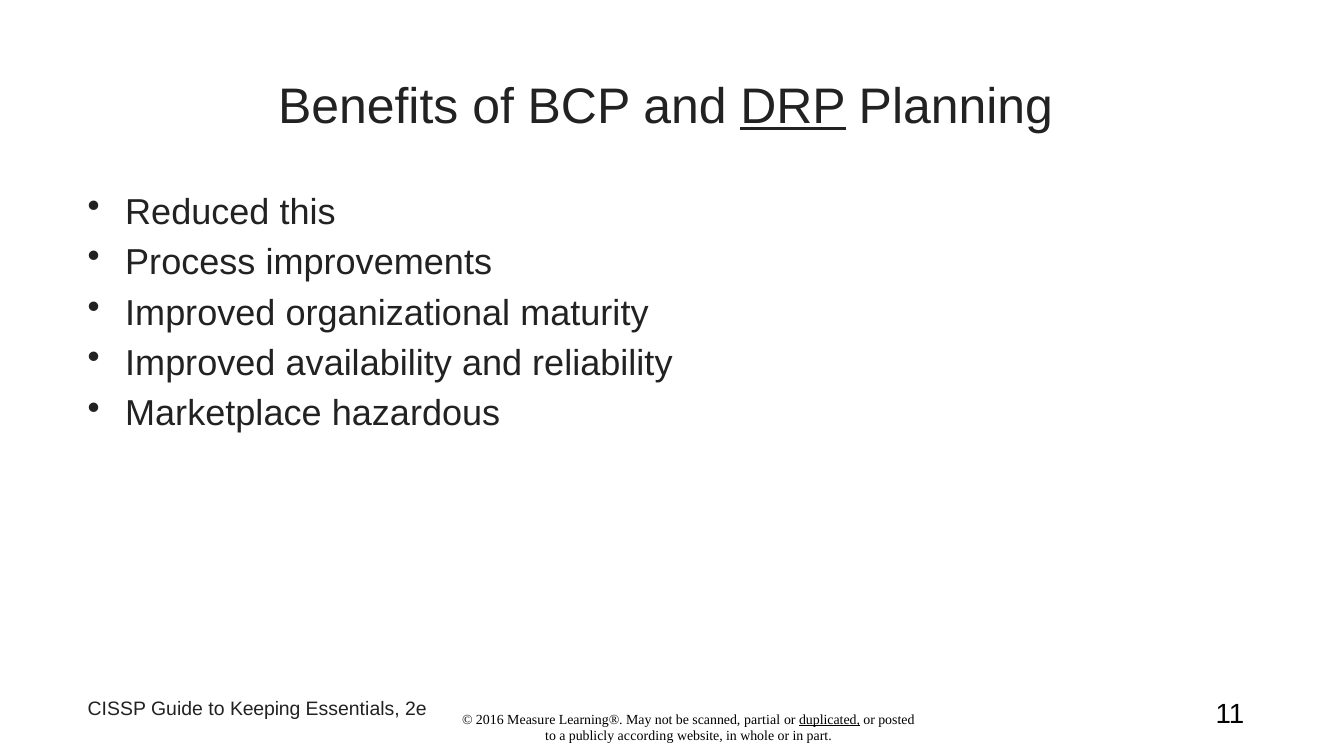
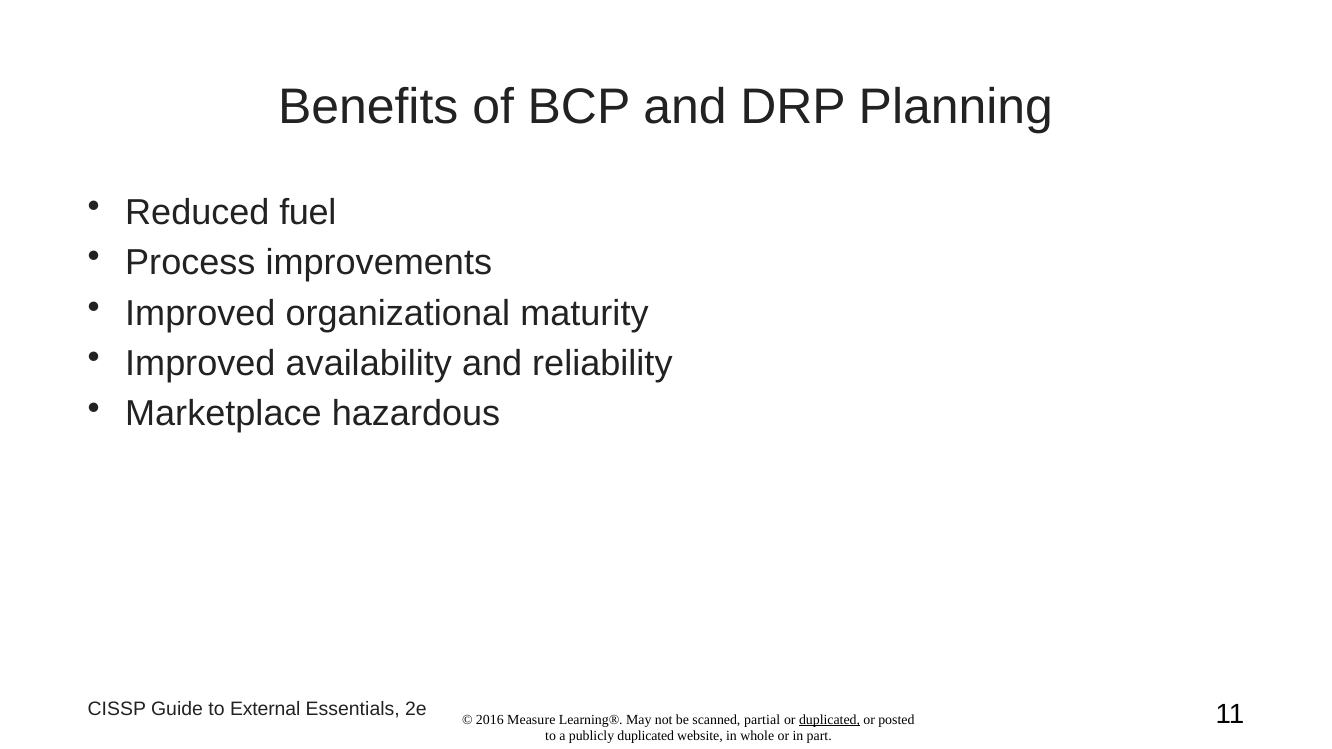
DRP underline: present -> none
this: this -> fuel
Keeping: Keeping -> External
publicly according: according -> duplicated
